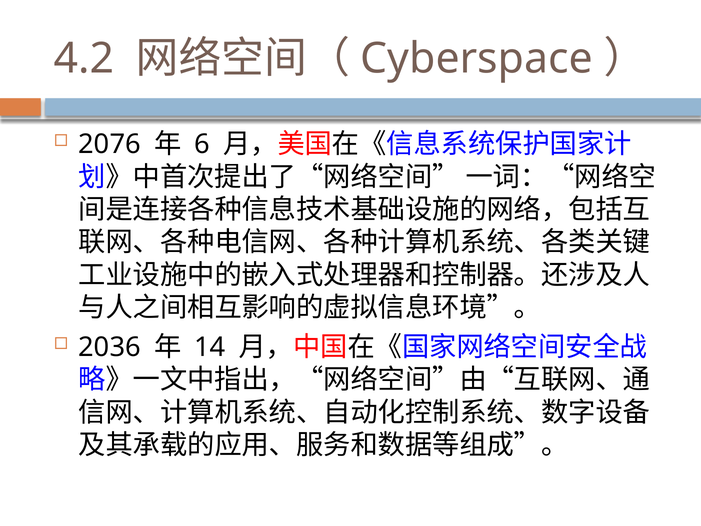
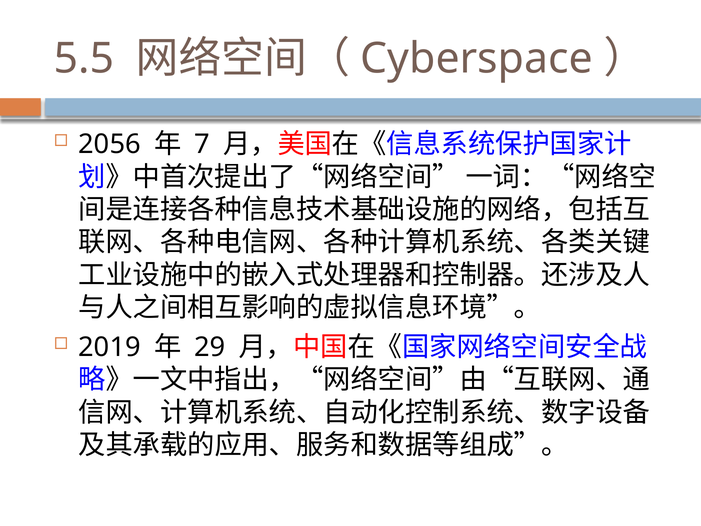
4.2: 4.2 -> 5.5
2076: 2076 -> 2056
6: 6 -> 7
2036: 2036 -> 2019
14: 14 -> 29
